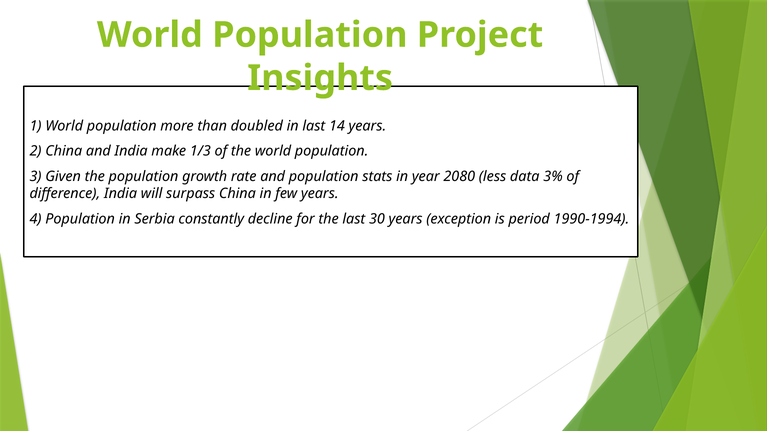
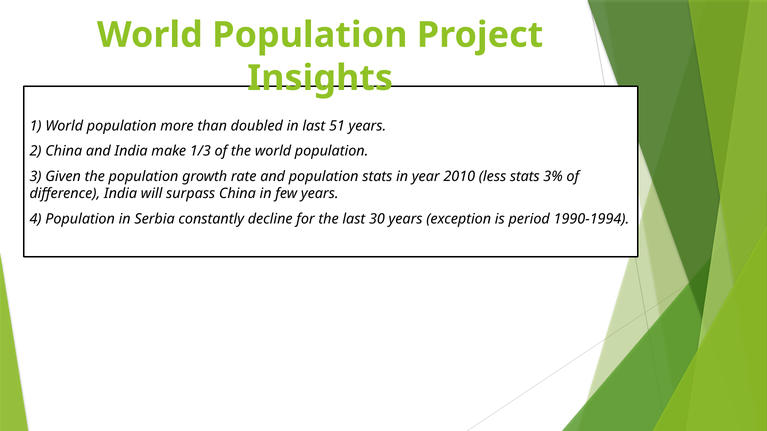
14: 14 -> 51
2080: 2080 -> 2010
less data: data -> stats
